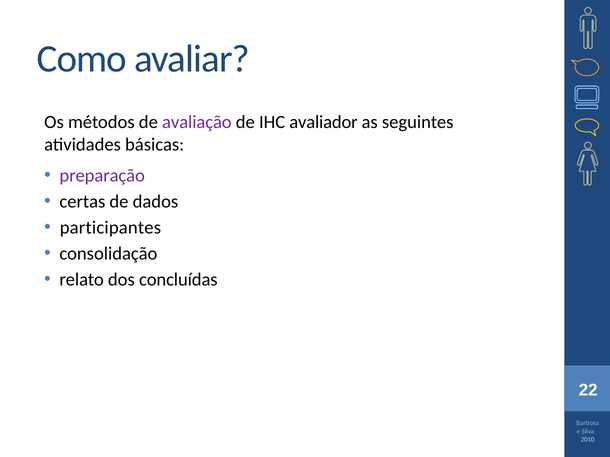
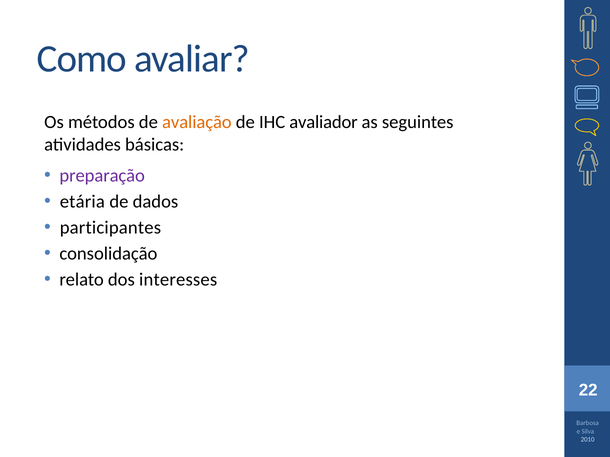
avaliação colour: purple -> orange
certas: certas -> etária
concluídas: concluídas -> interesses
